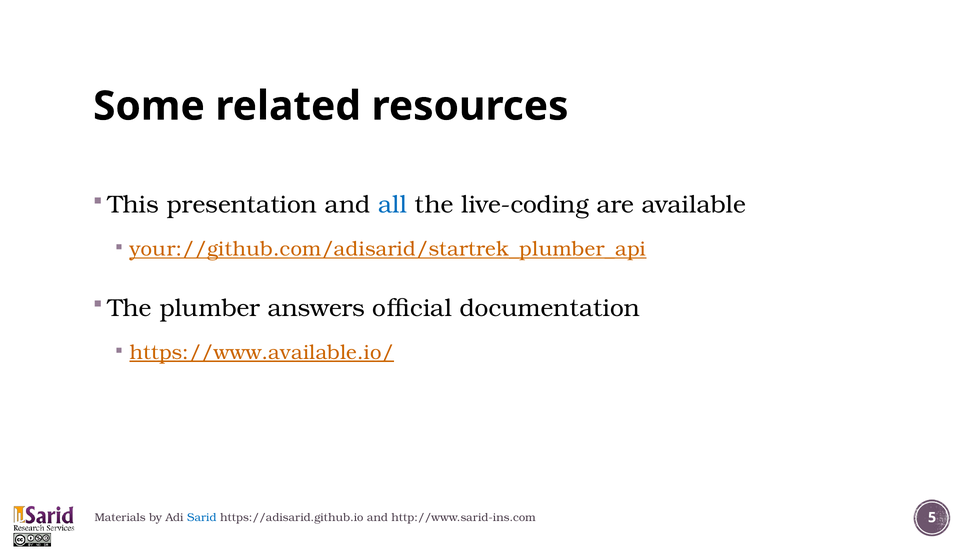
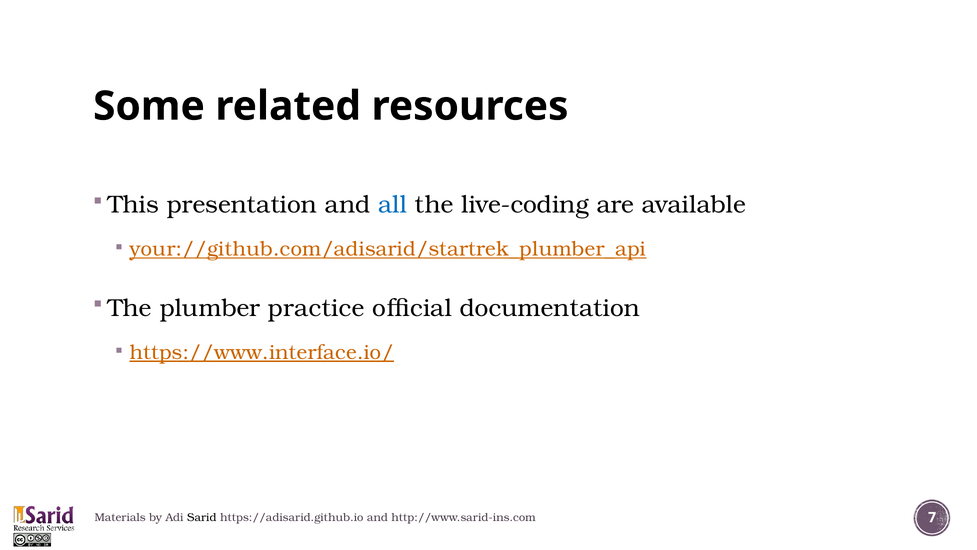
answers: answers -> practice
https://www.available.io/: https://www.available.io/ -> https://www.interface.io/
Sarid colour: blue -> black
5: 5 -> 7
